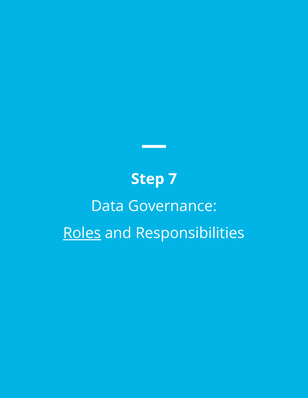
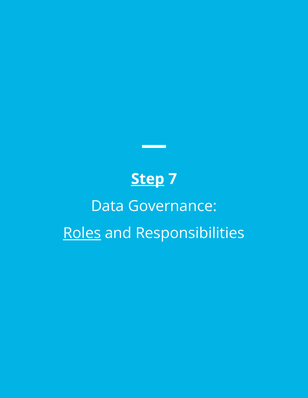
Step underline: none -> present
